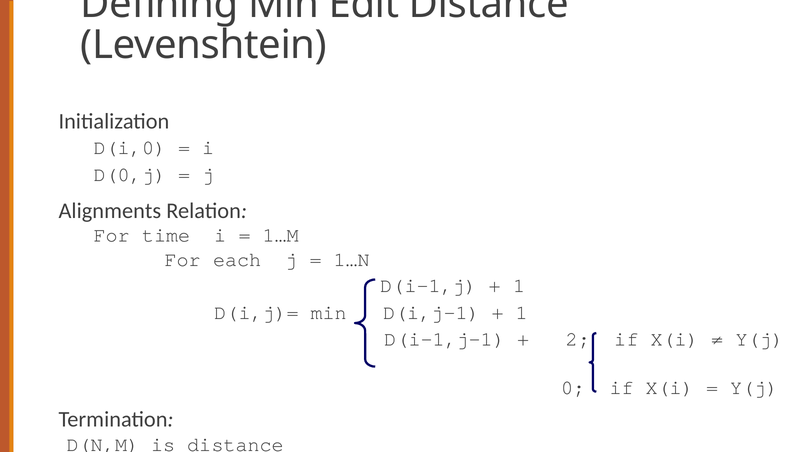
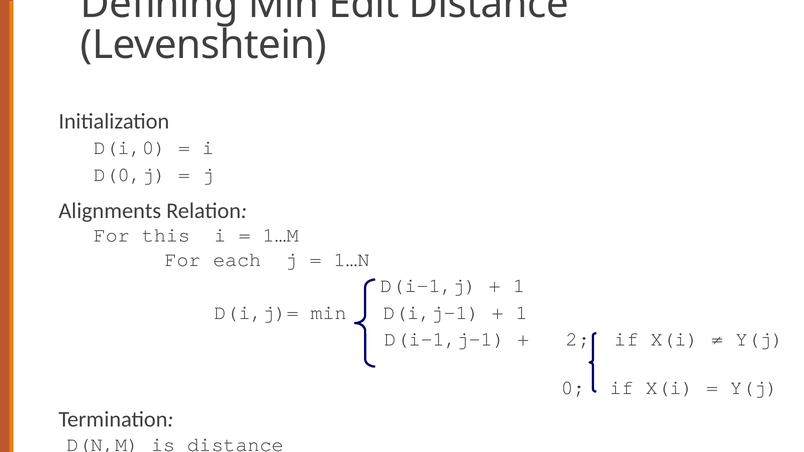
time: time -> this
